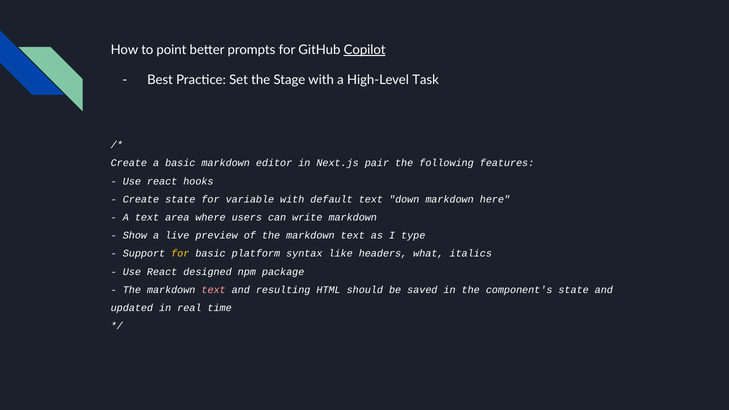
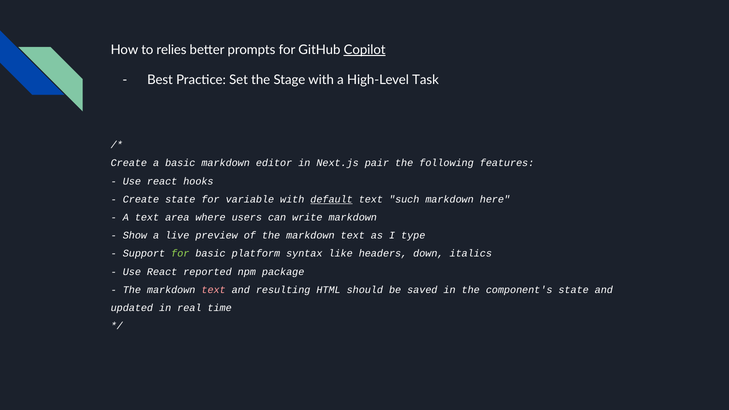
point: point -> relies
default underline: none -> present
down: down -> such
for at (180, 254) colour: yellow -> light green
what: what -> down
designed: designed -> reported
